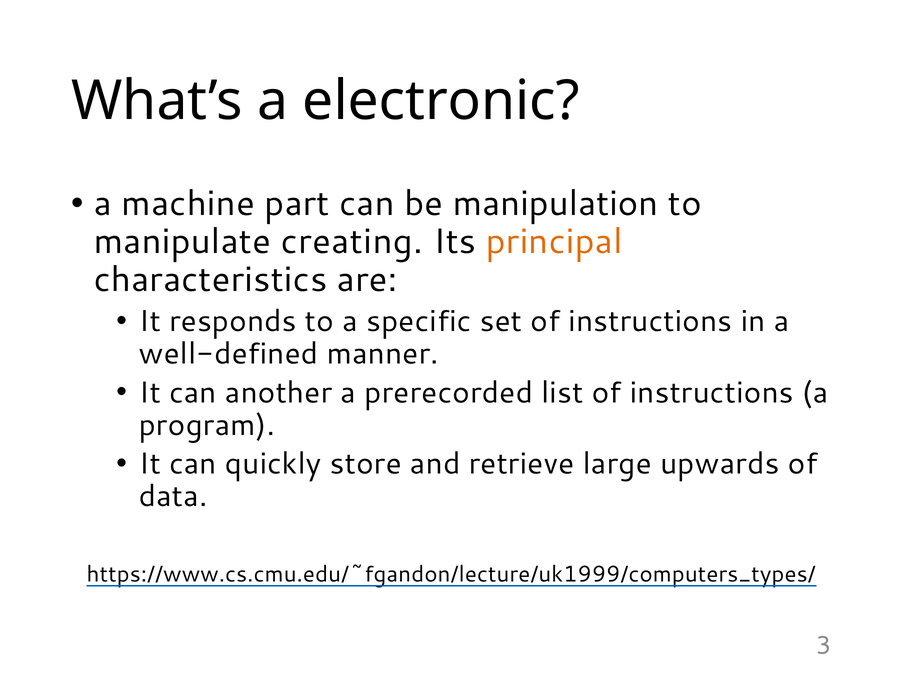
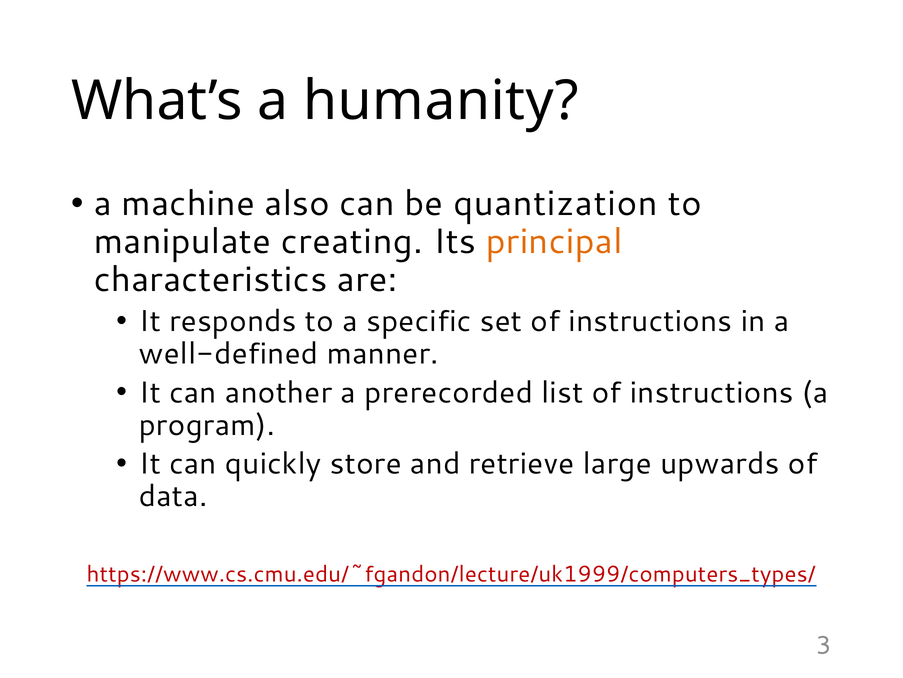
electronic: electronic -> humanity
part: part -> also
manipulation: manipulation -> quantization
https://www.cs.cmu.edu/~fgandon/lecture/uk1999/computers_types/ colour: black -> red
